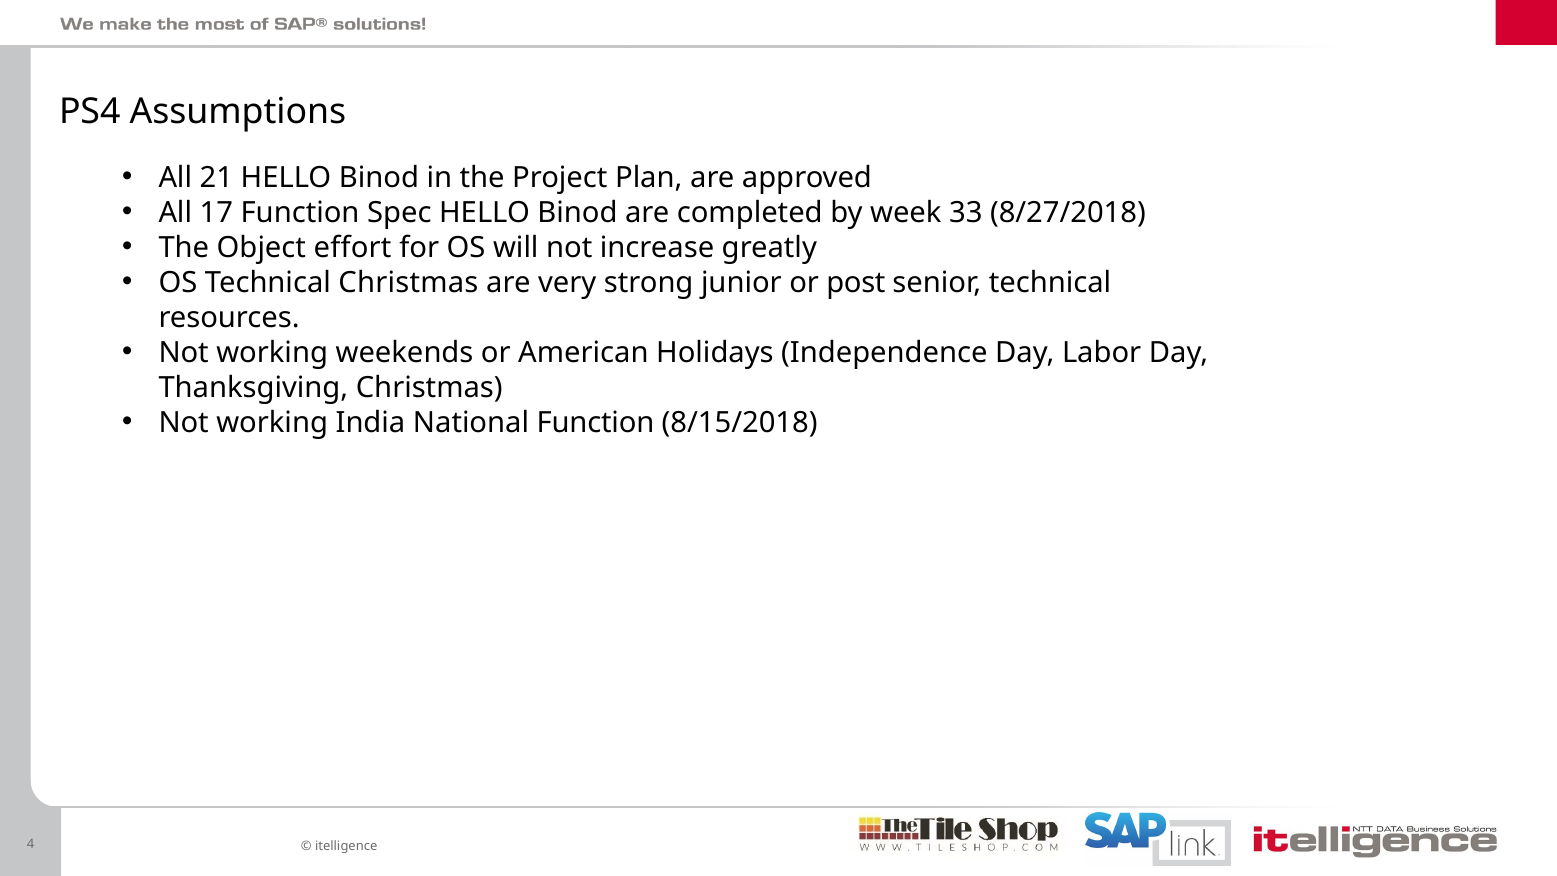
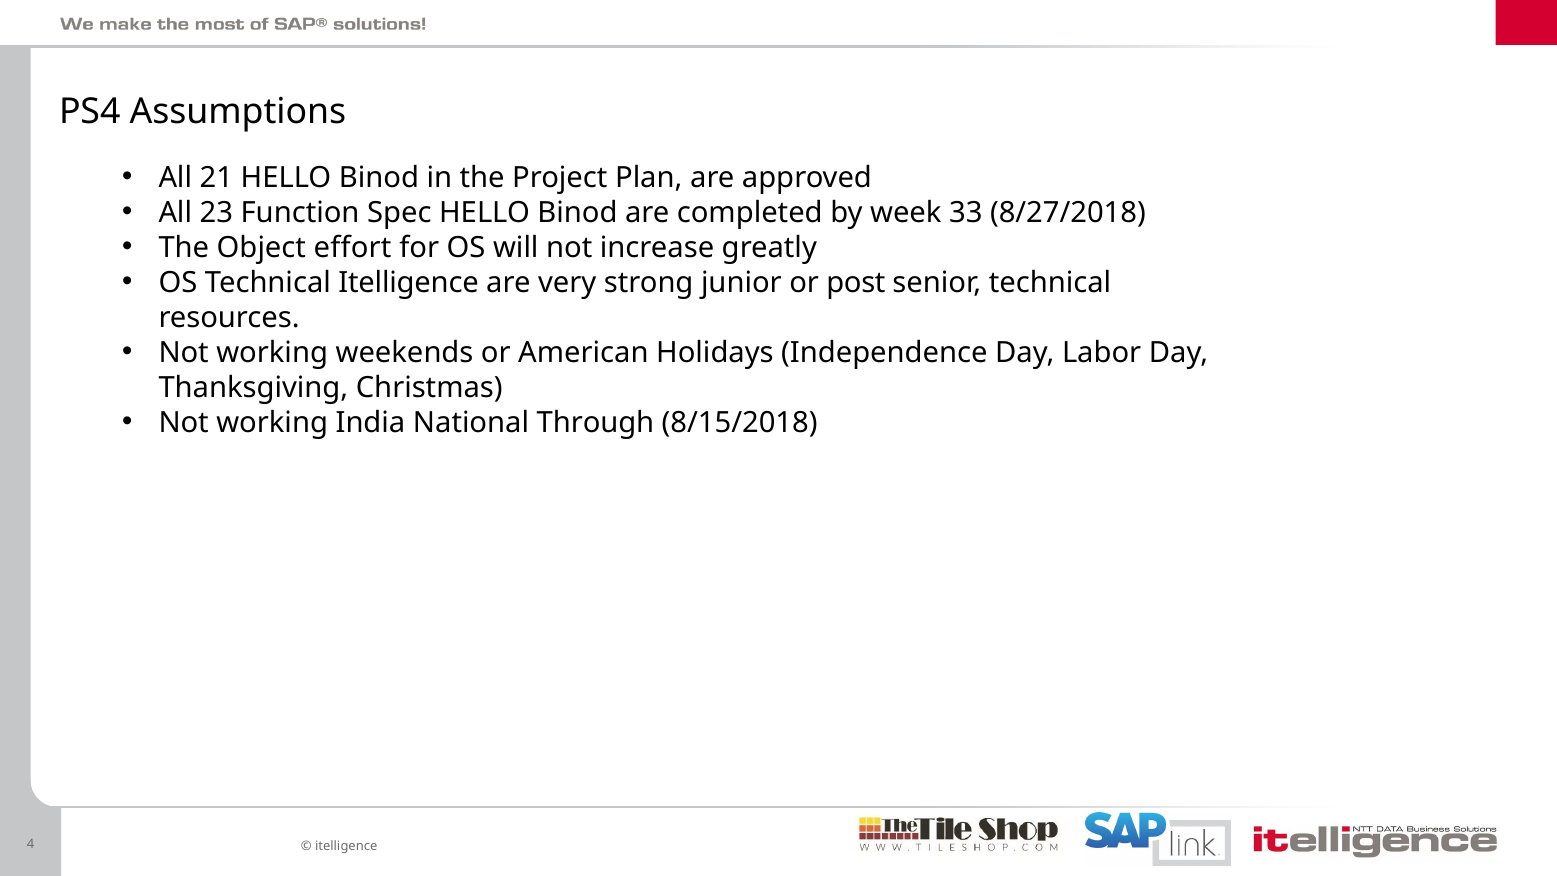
17: 17 -> 23
Technical Christmas: Christmas -> Itelligence
National Function: Function -> Through
